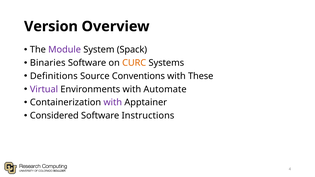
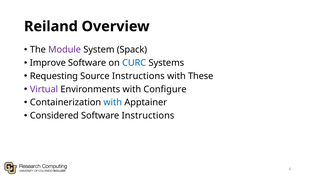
Version: Version -> Reiland
Binaries: Binaries -> Improve
CURC colour: orange -> blue
Definitions: Definitions -> Requesting
Source Conventions: Conventions -> Instructions
Automate: Automate -> Configure
with at (113, 103) colour: purple -> blue
